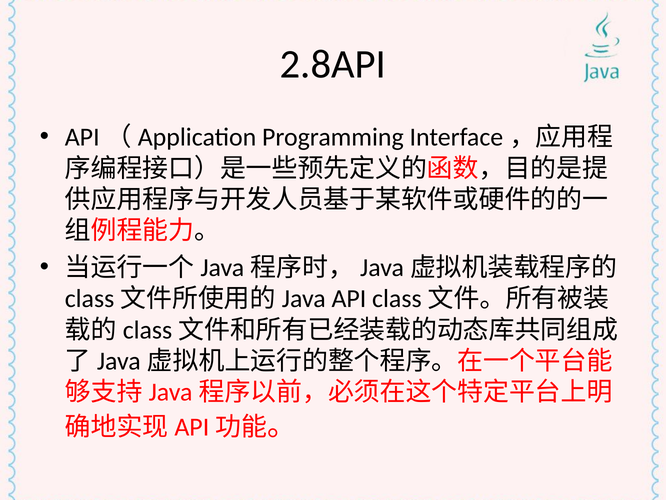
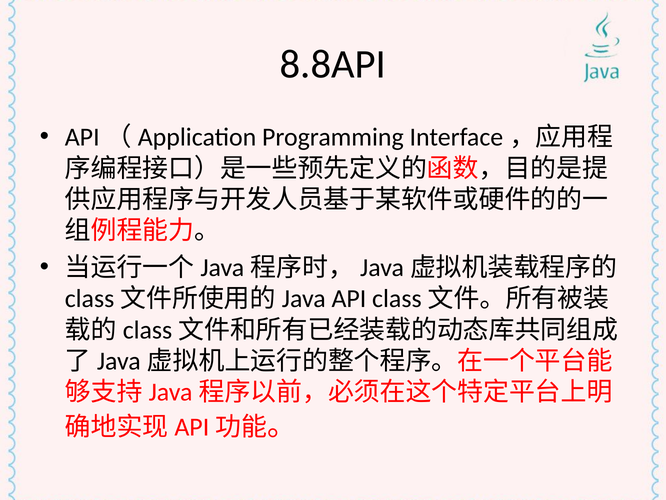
2.8API: 2.8API -> 8.8API
